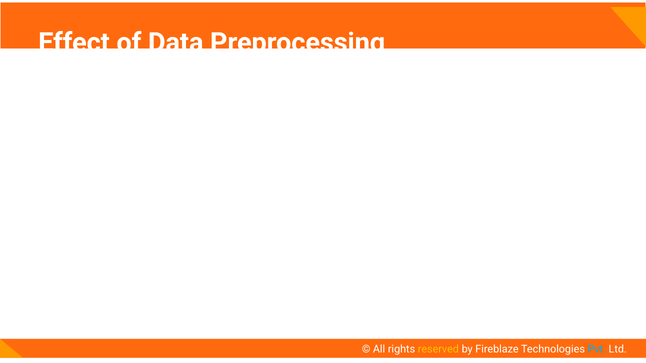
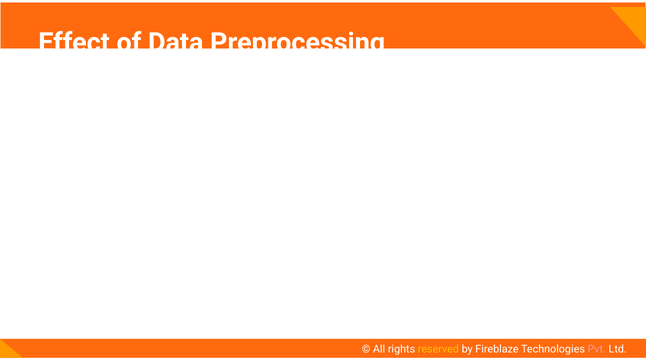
Pvt colour: light blue -> pink
